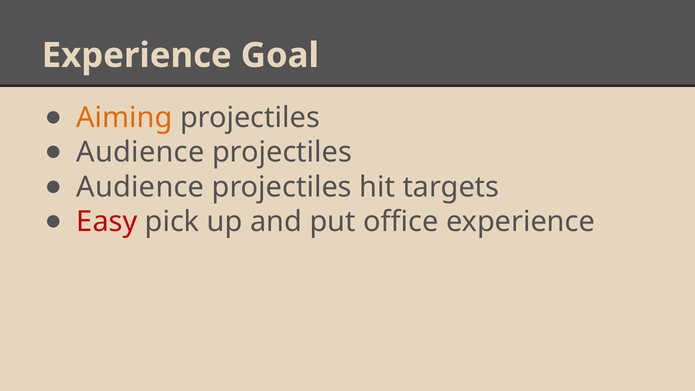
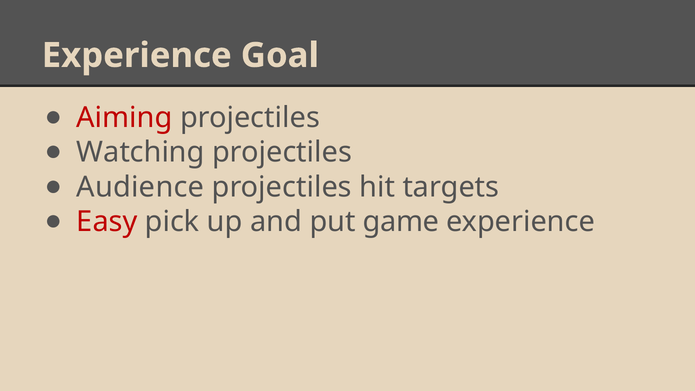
Aiming colour: orange -> red
Audience at (140, 152): Audience -> Watching
office: office -> game
